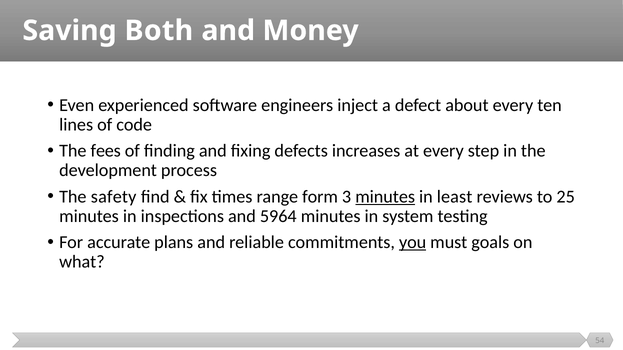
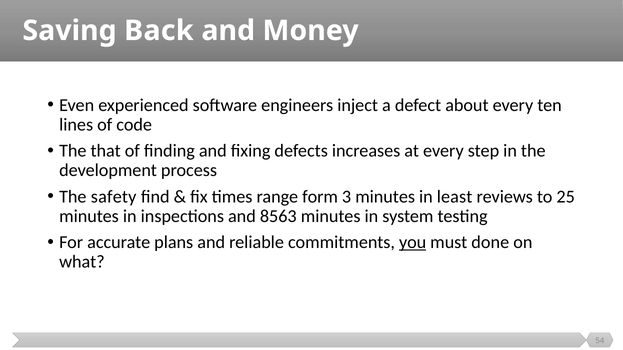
Both: Both -> Back
fees: fees -> that
minutes at (385, 197) underline: present -> none
5964: 5964 -> 8563
goals: goals -> done
